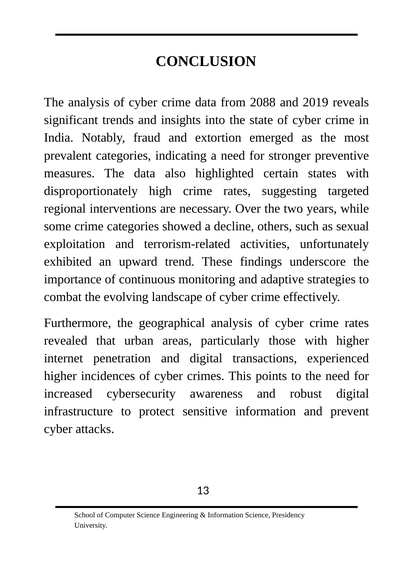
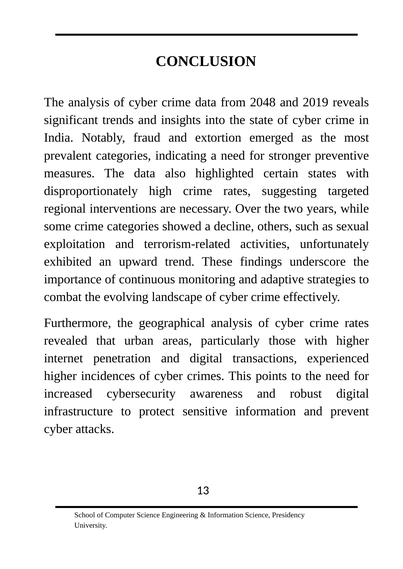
2088: 2088 -> 2048
